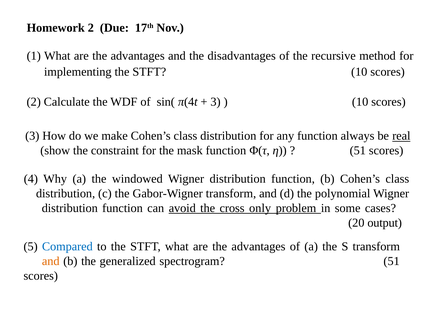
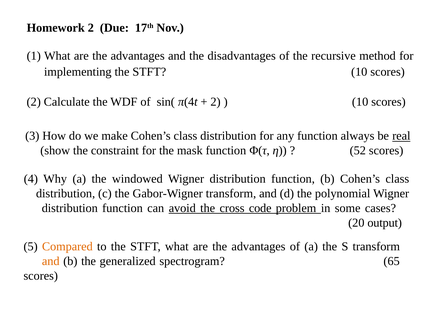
3 at (216, 102): 3 -> 2
51 at (358, 150): 51 -> 52
only: only -> code
Compared colour: blue -> orange
spectrogram 51: 51 -> 65
